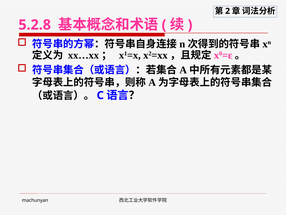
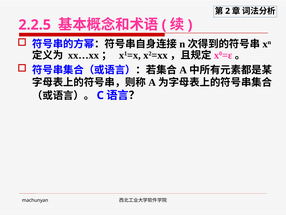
5.2.8: 5.2.8 -> 2.2.5
